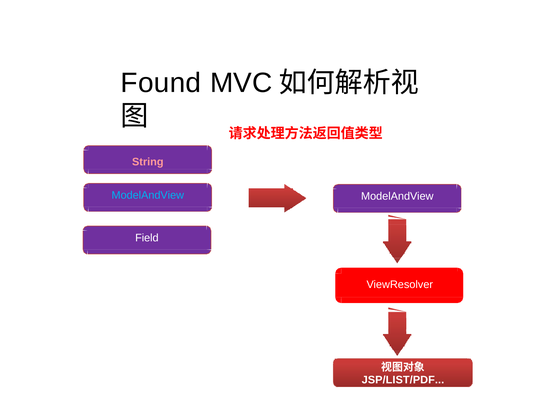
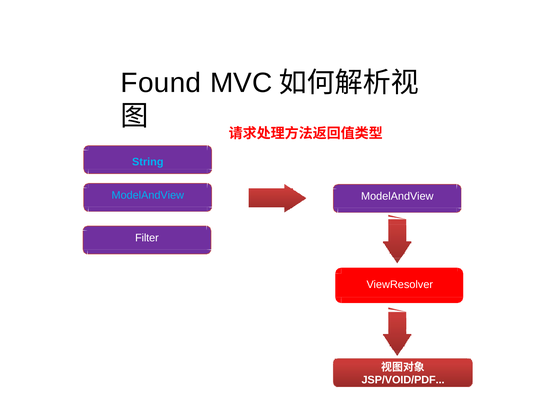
String colour: pink -> light blue
Field: Field -> Filter
JSP/LIST/PDF: JSP/LIST/PDF -> JSP/VOID/PDF
